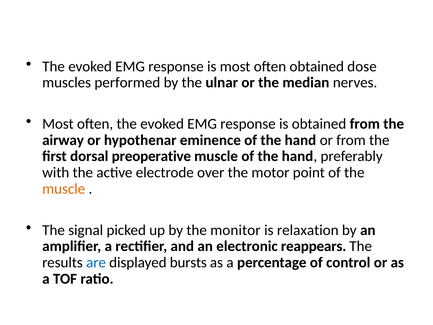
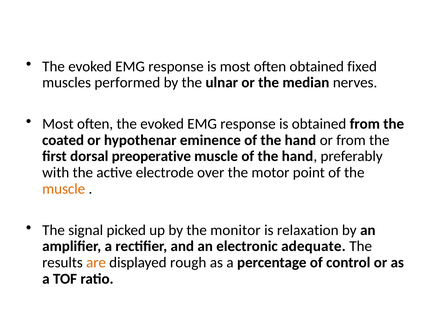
dose: dose -> fixed
airway: airway -> coated
reappears: reappears -> adequate
are colour: blue -> orange
bursts: bursts -> rough
